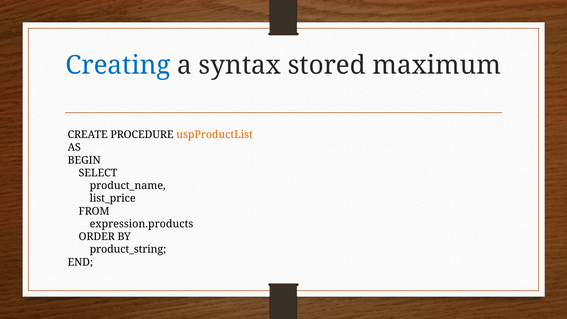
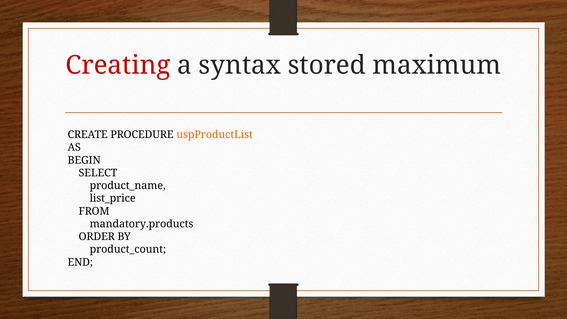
Creating colour: blue -> red
expression.products: expression.products -> mandatory.products
product_string: product_string -> product_count
